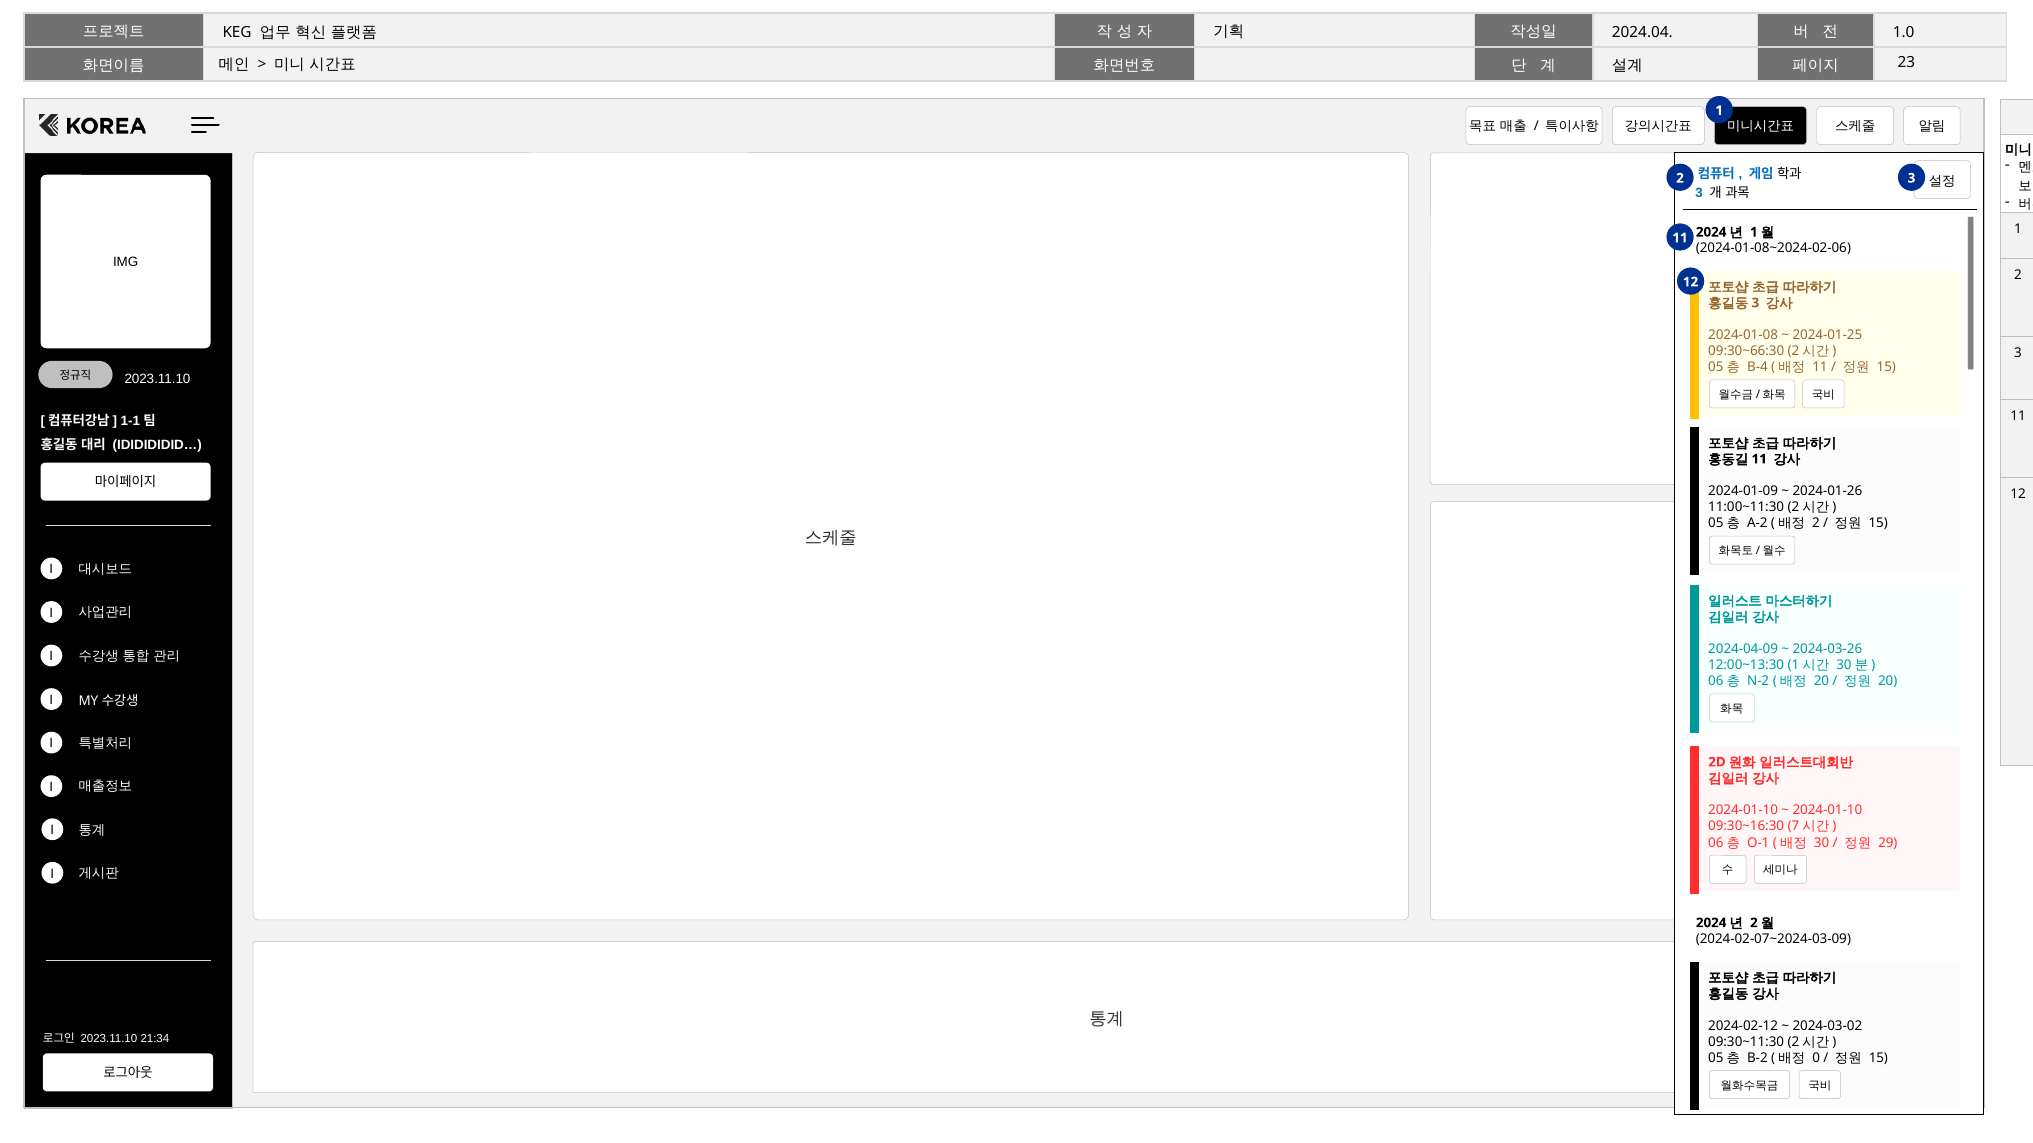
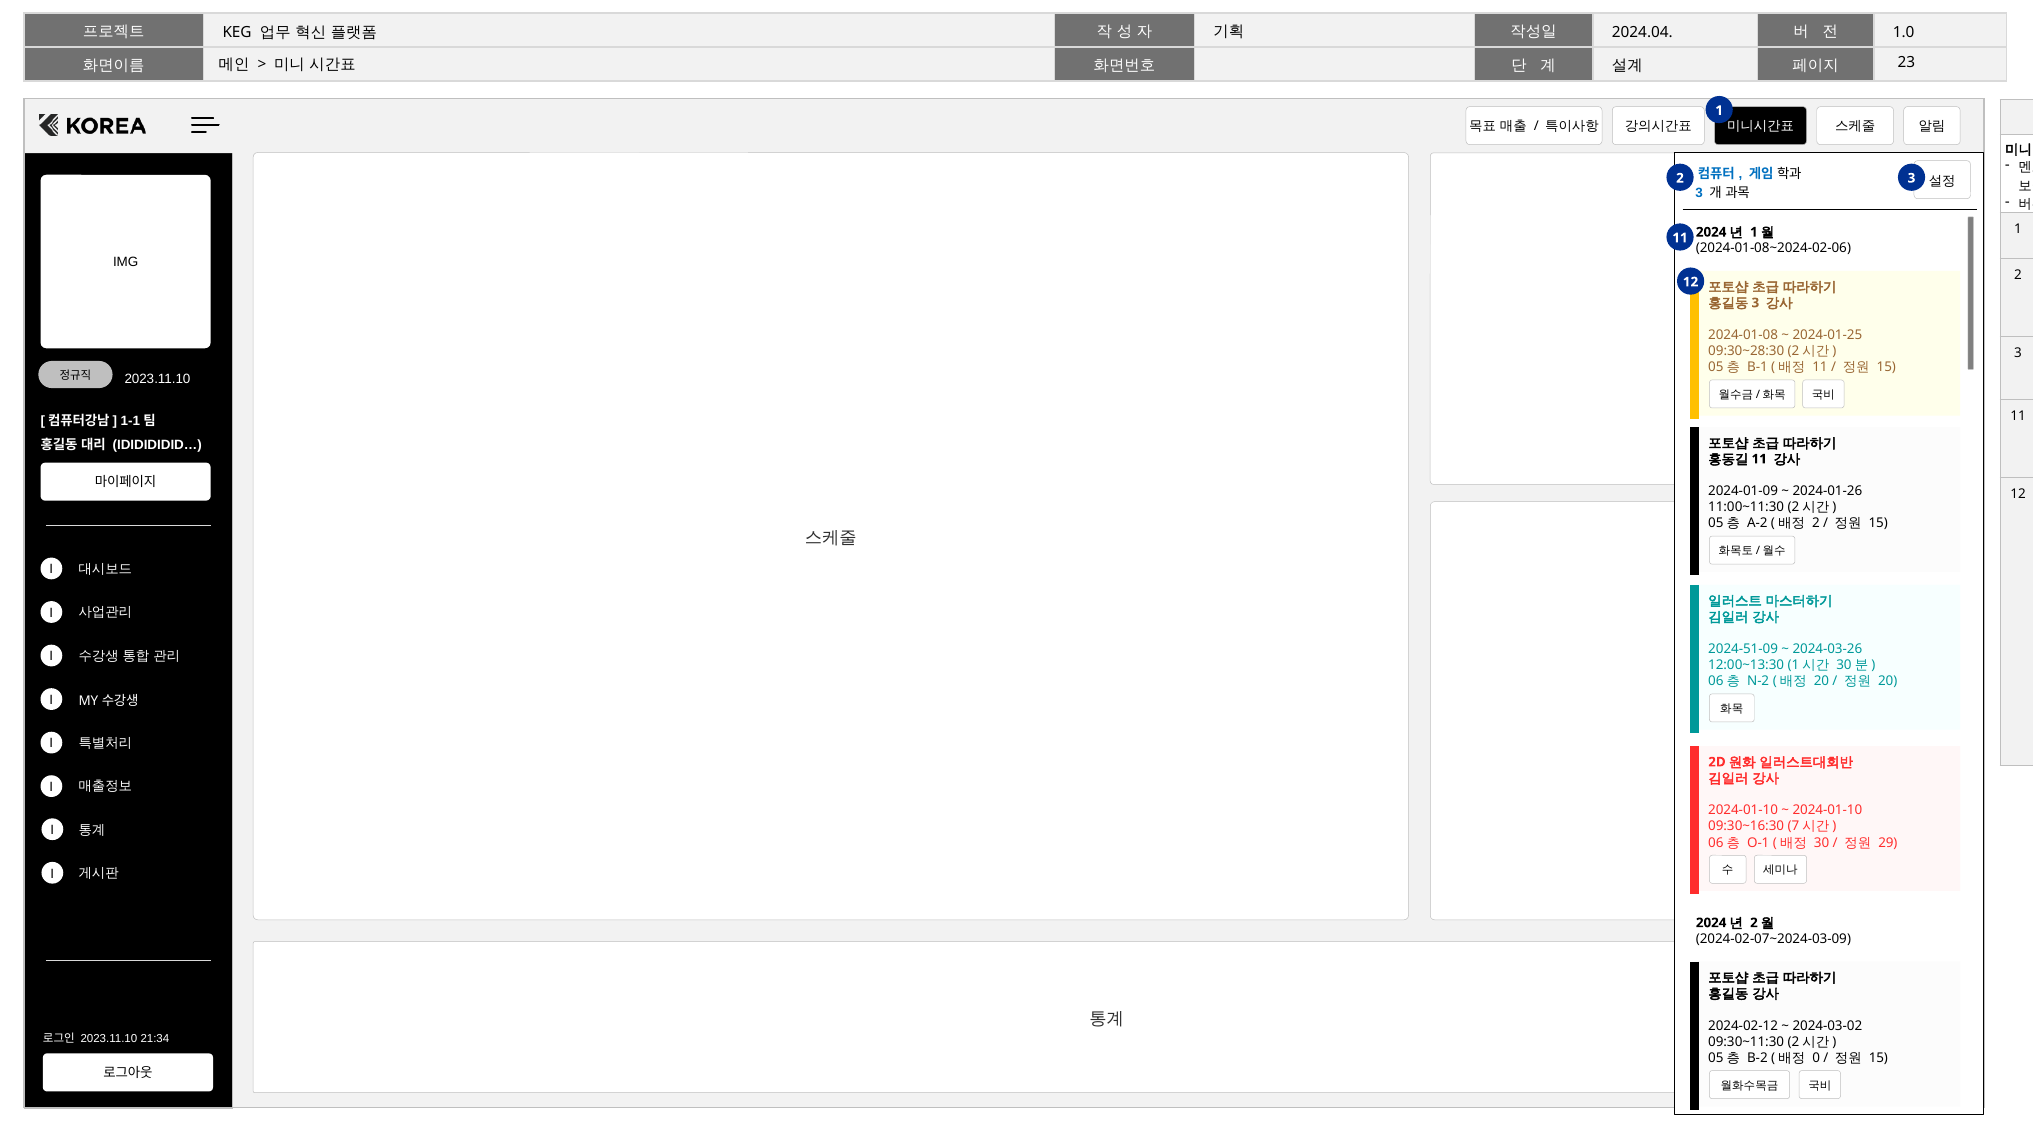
09:30~66:30: 09:30~66:30 -> 09:30~28:30
B-4: B-4 -> B-1
2024-04-09: 2024-04-09 -> 2024-51-09
